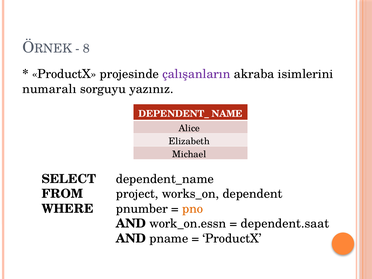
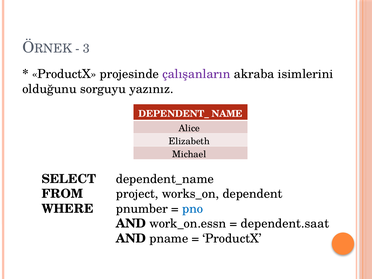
8: 8 -> 3
numaralı: numaralı -> olduğunu
pno colour: orange -> blue
